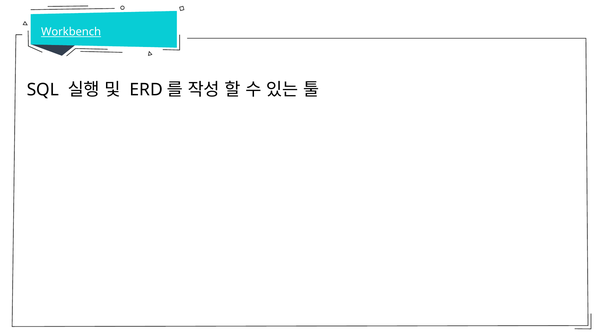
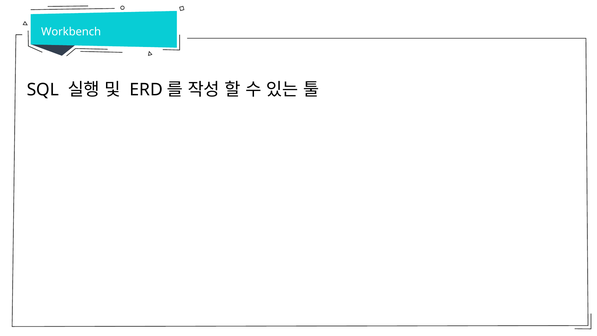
Workbench underline: present -> none
